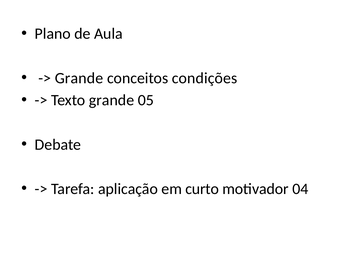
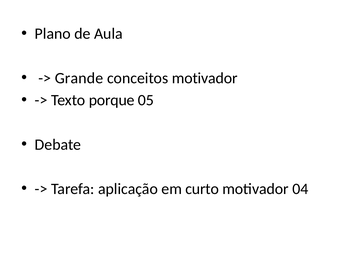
conceitos condições: condições -> motivador
Texto grande: grande -> porque
